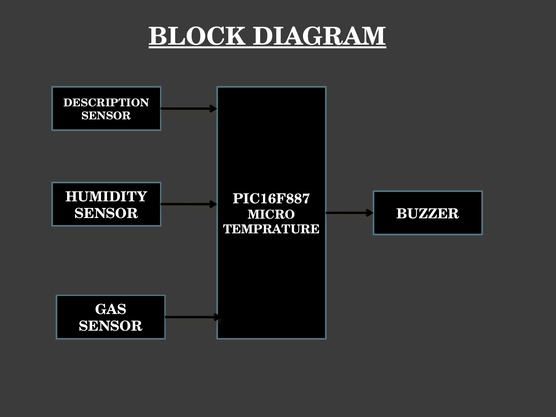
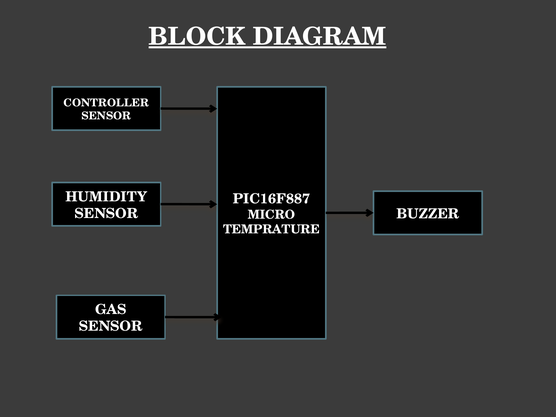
DESCRIPTION: DESCRIPTION -> CONTROLLER
